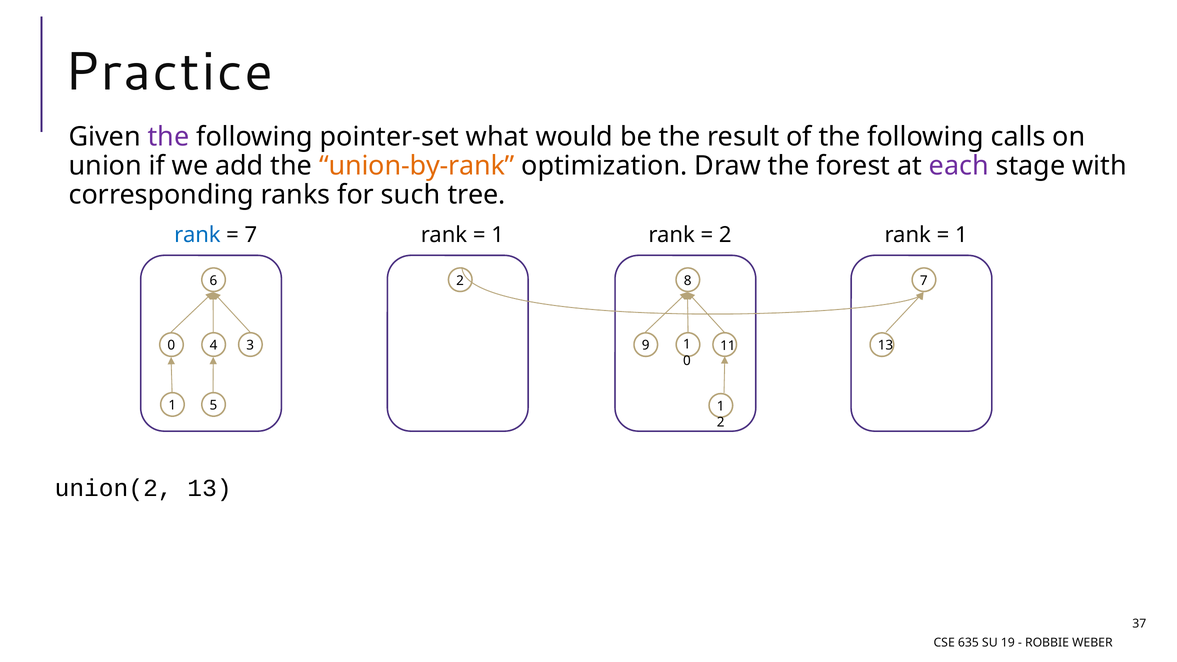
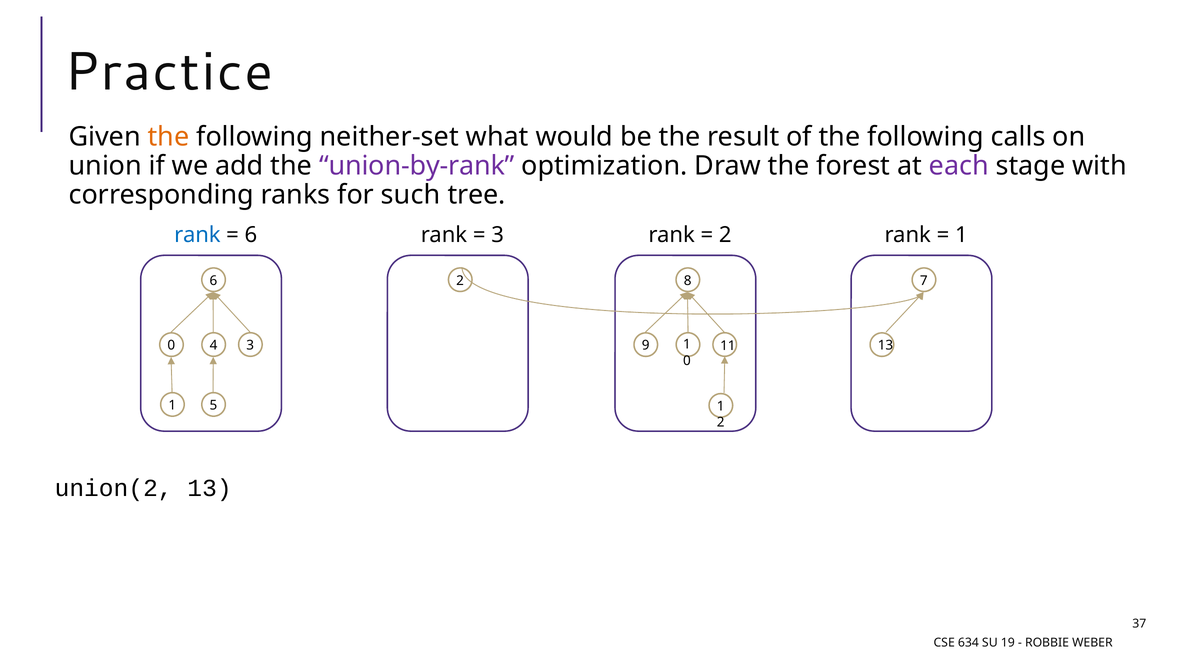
the at (169, 137) colour: purple -> orange
pointer-set: pointer-set -> neither-set
union-by-rank colour: orange -> purple
7 at (251, 235): 7 -> 6
1 at (498, 235): 1 -> 3
635: 635 -> 634
